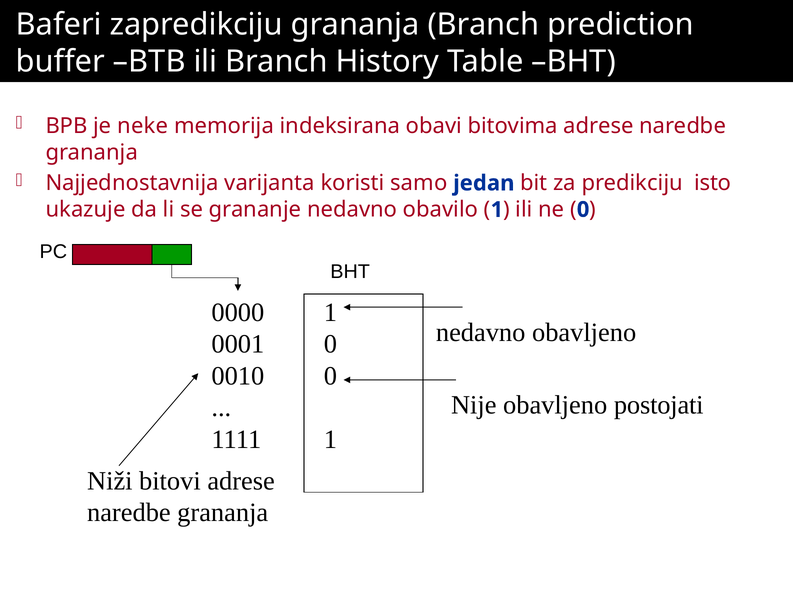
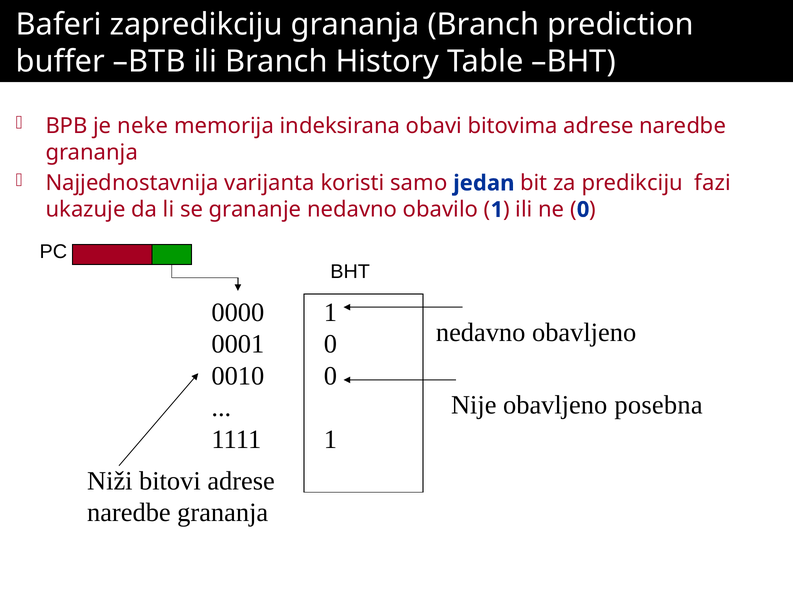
isto: isto -> fazi
postojati: postojati -> posebna
